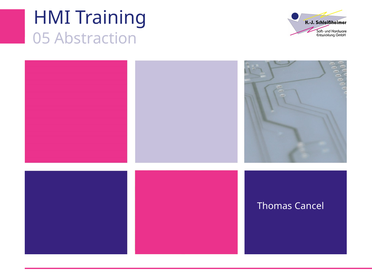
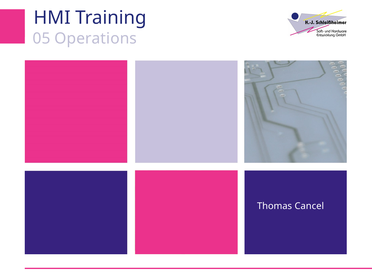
Abstraction: Abstraction -> Operations
